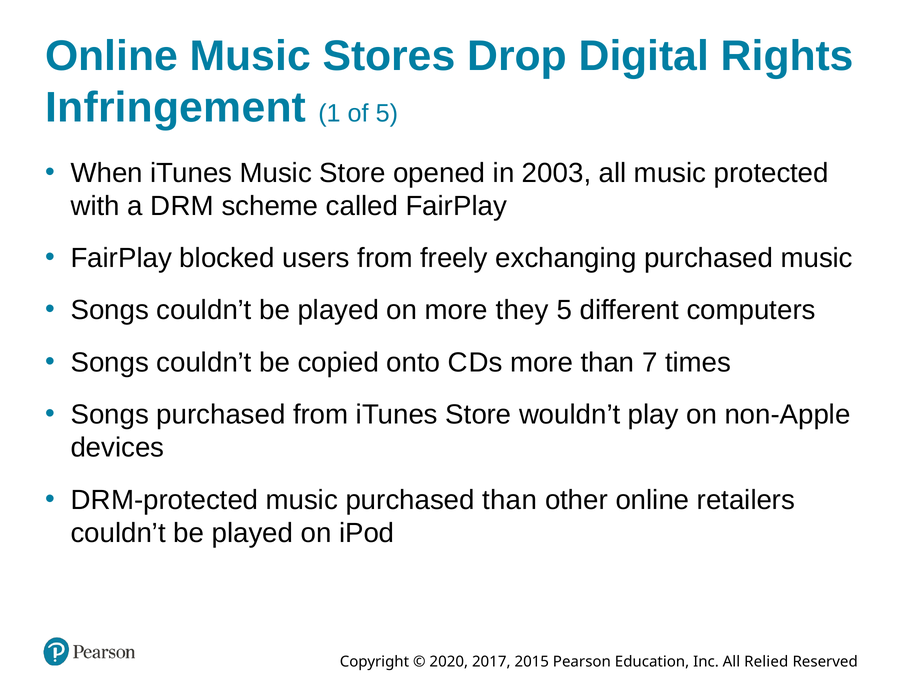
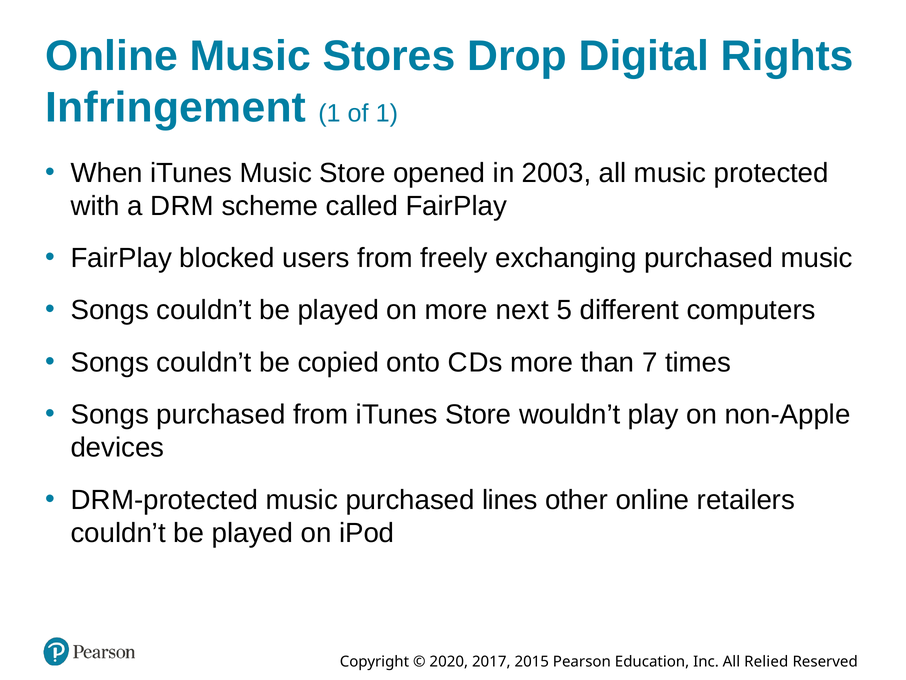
of 5: 5 -> 1
they: they -> next
purchased than: than -> lines
